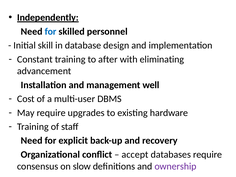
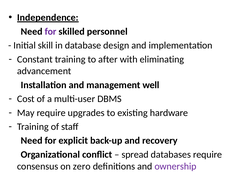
Independently: Independently -> Independence
for at (51, 31) colour: blue -> purple
accept: accept -> spread
slow: slow -> zero
